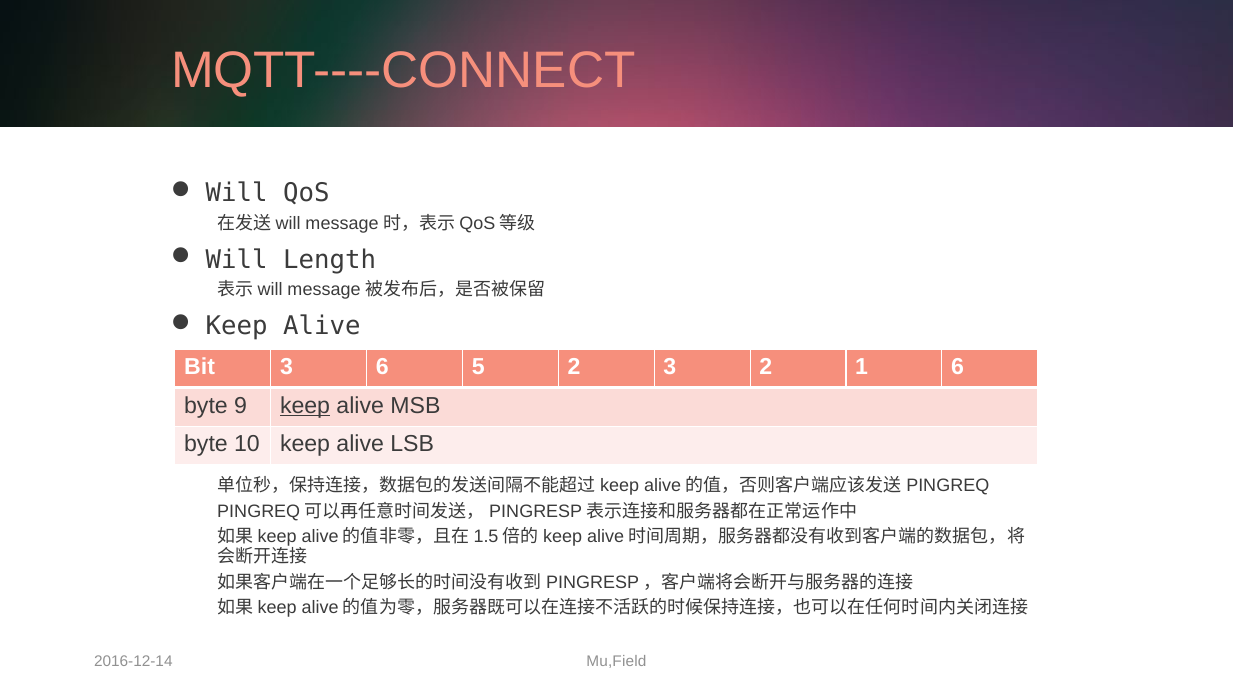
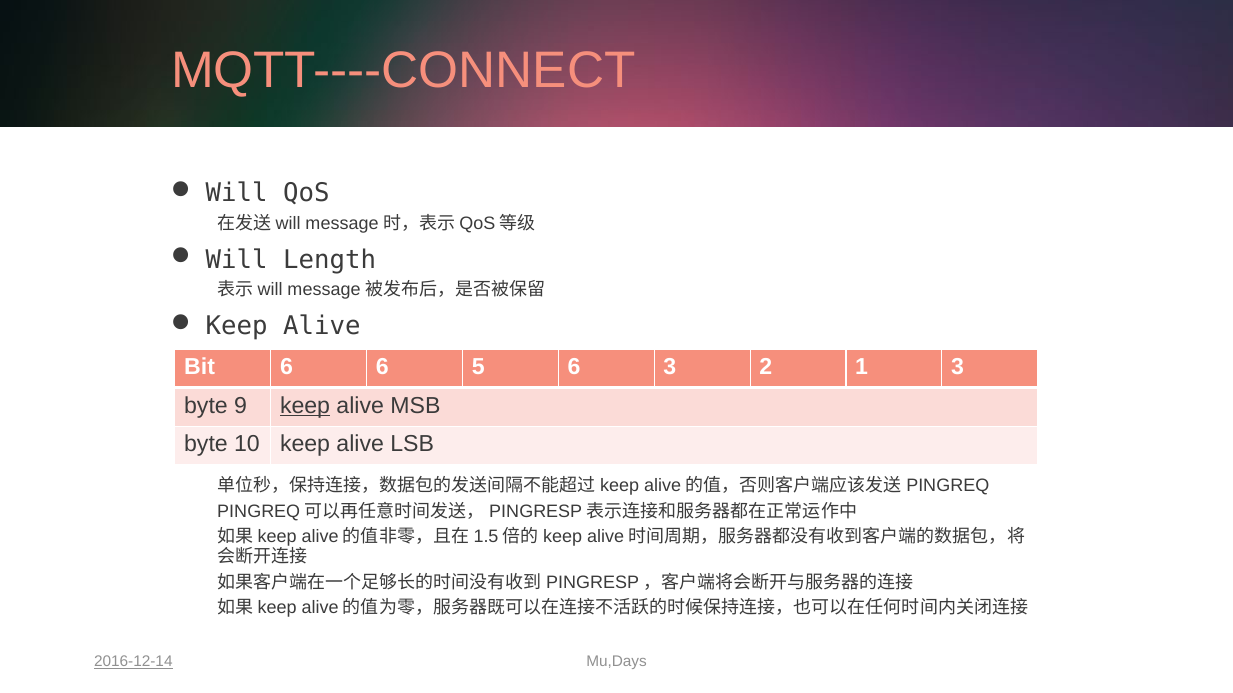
Bit 3: 3 -> 6
5 2: 2 -> 6
1 6: 6 -> 3
2016-12-14 underline: none -> present
Mu,Field: Mu,Field -> Mu,Days
